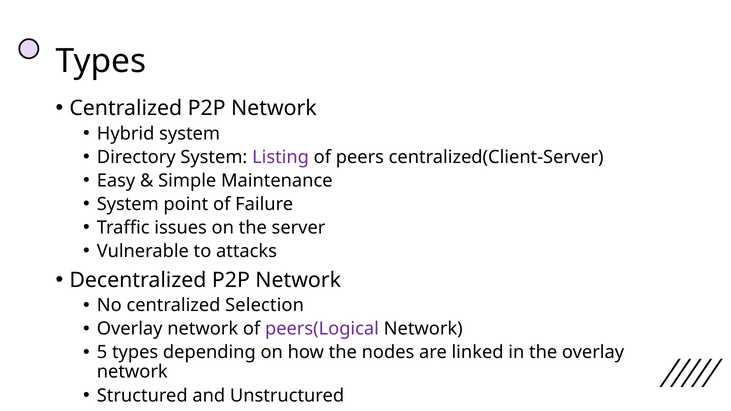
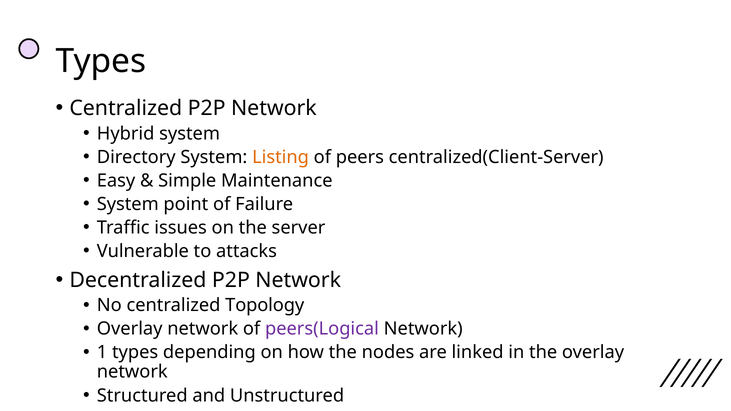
Listing colour: purple -> orange
Selection: Selection -> Topology
5: 5 -> 1
